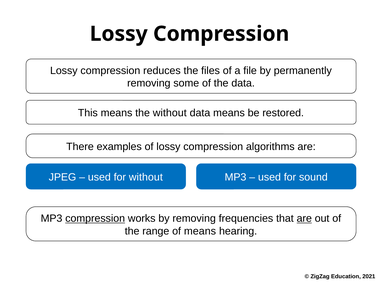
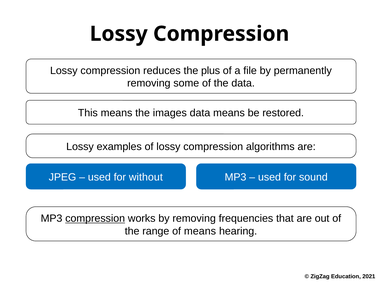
files: files -> plus
the without: without -> images
There at (80, 147): There -> Lossy
are at (304, 219) underline: present -> none
